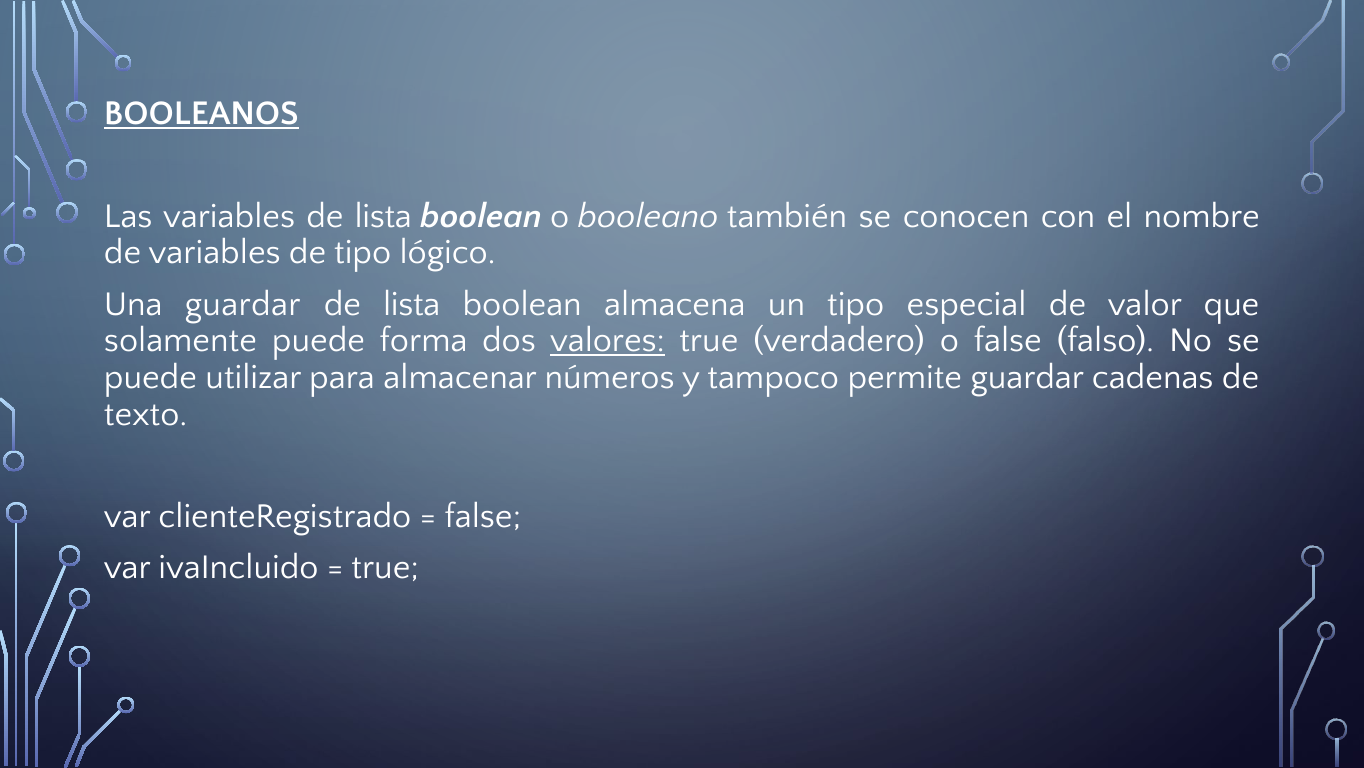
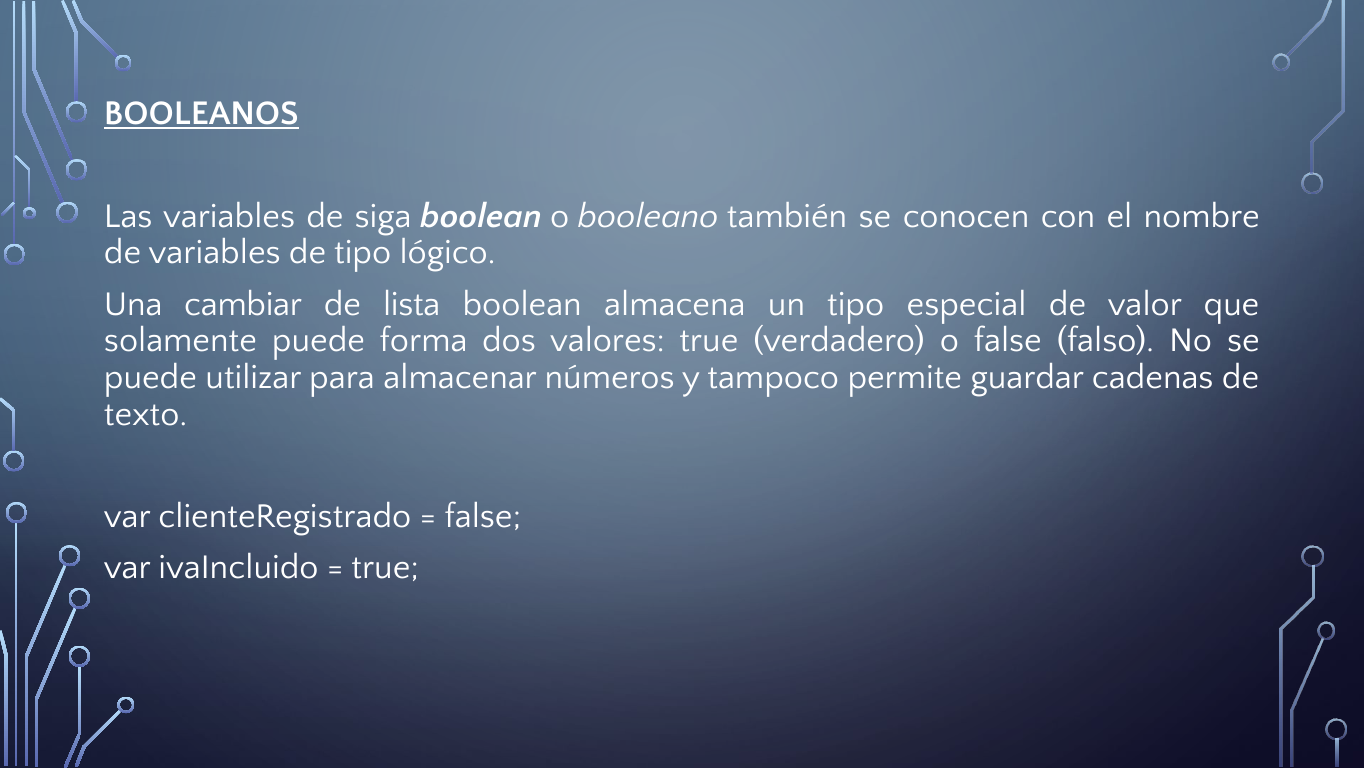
variables de lista: lista -> siga
Una guardar: guardar -> cambiar
valores underline: present -> none
